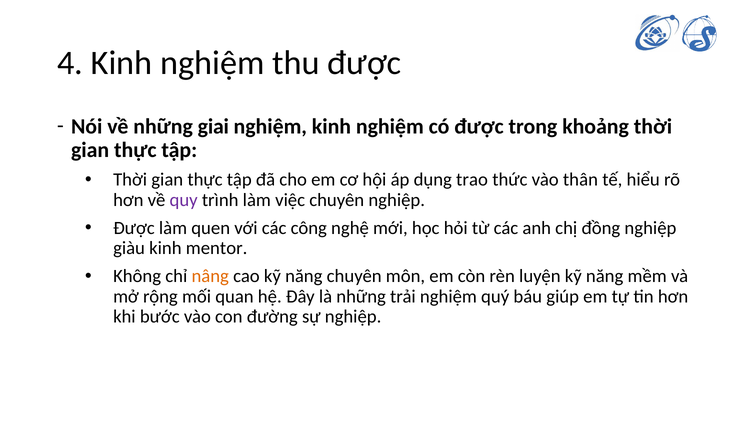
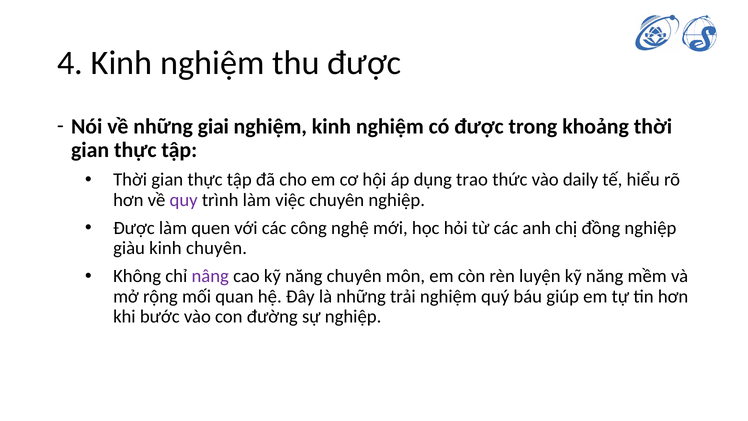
thân: thân -> daily
kinh mentor: mentor -> chuyên
nâng colour: orange -> purple
